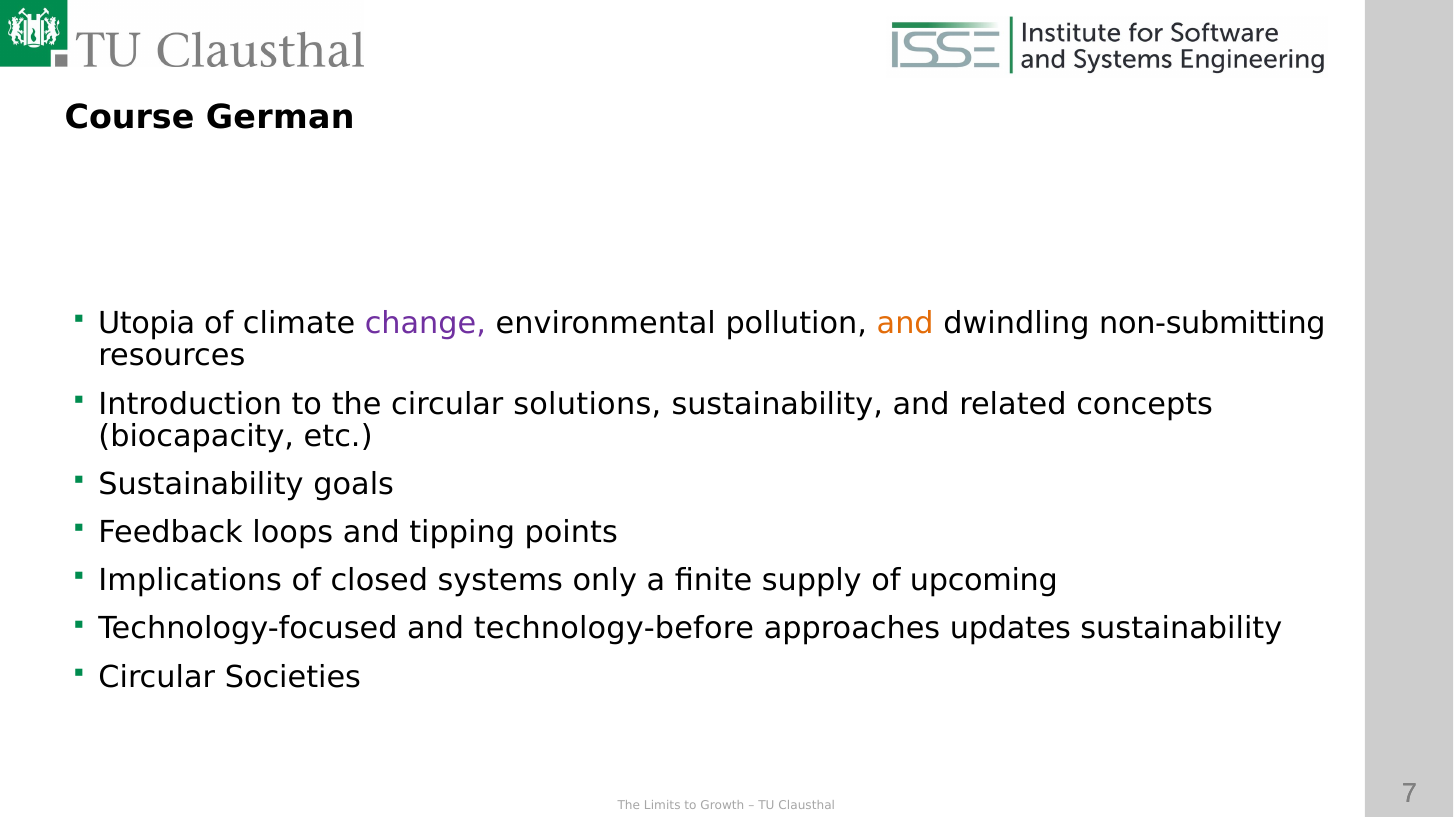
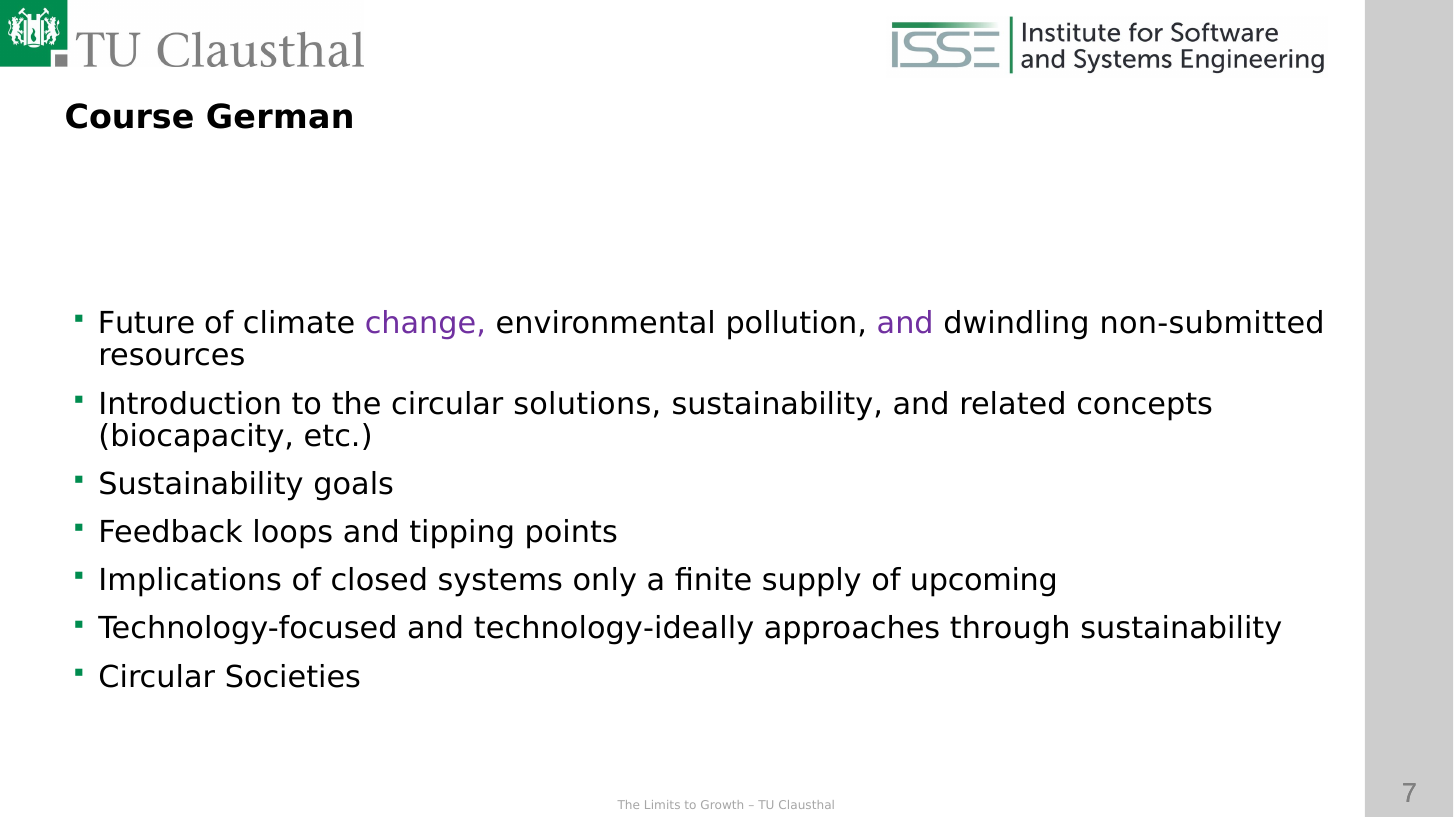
Utopia: Utopia -> Future
and at (905, 323) colour: orange -> purple
non-submitting: non-submitting -> non-submitted
technology-before: technology-before -> technology-ideally
updates: updates -> through
